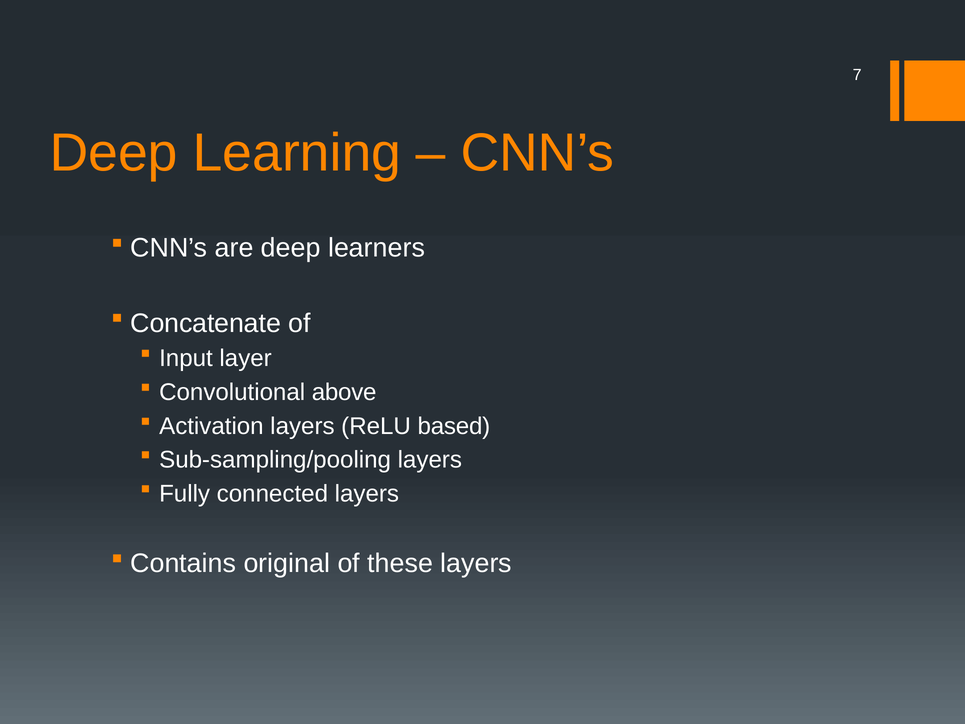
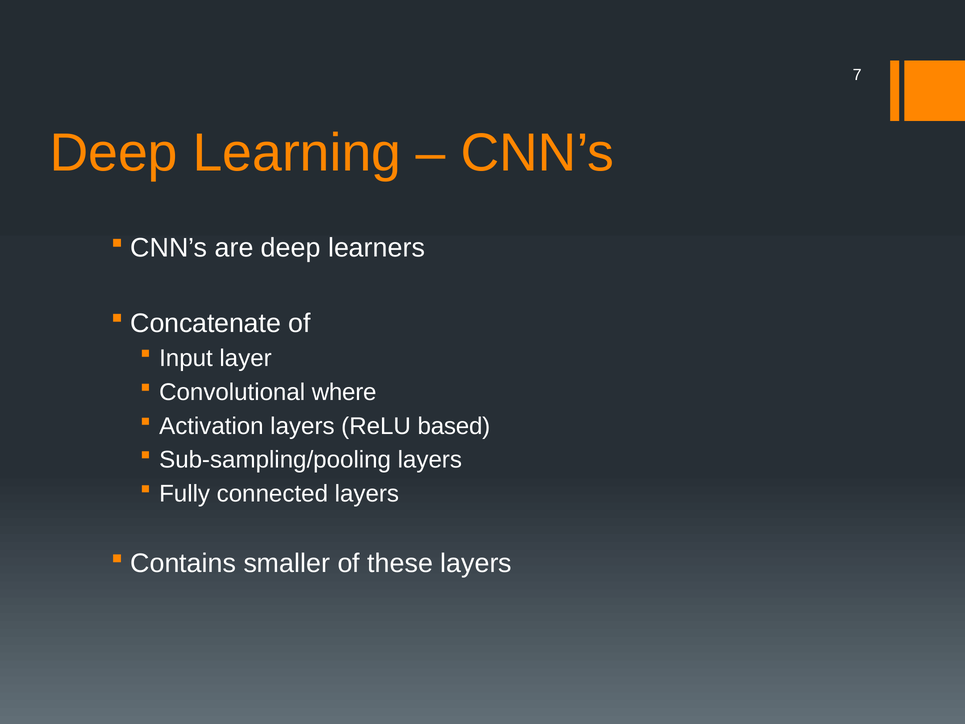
above: above -> where
original: original -> smaller
